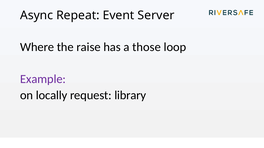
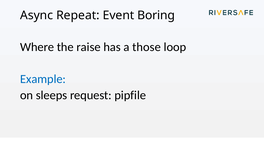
Server: Server -> Boring
Example colour: purple -> blue
locally: locally -> sleeps
library: library -> pipfile
